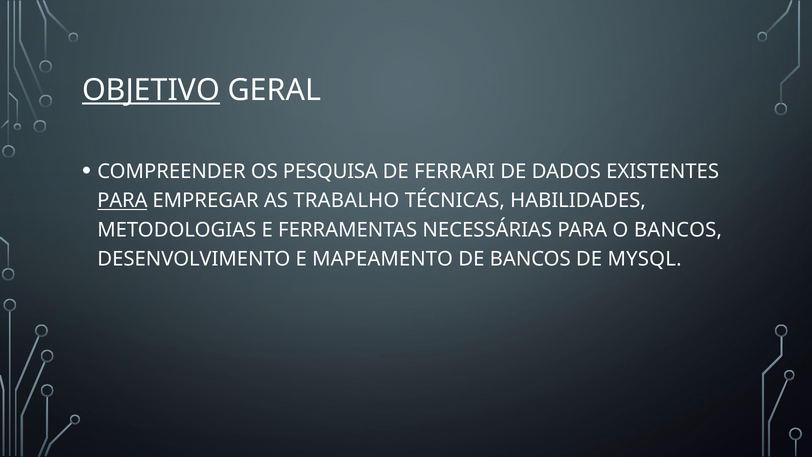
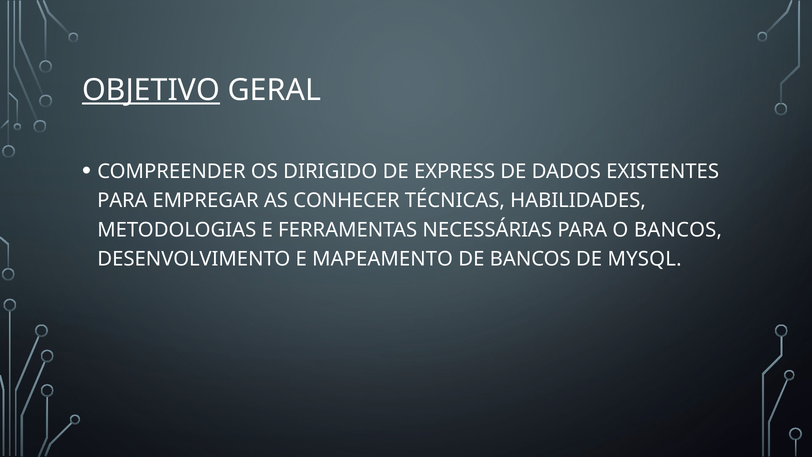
PESQUISA: PESQUISA -> DIRIGIDO
FERRARI: FERRARI -> EXPRESS
PARA at (122, 201) underline: present -> none
TRABALHO: TRABALHO -> CONHECER
